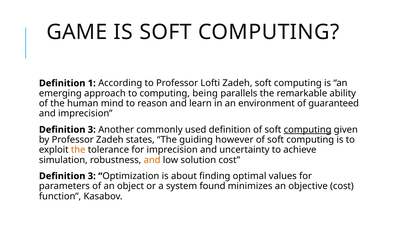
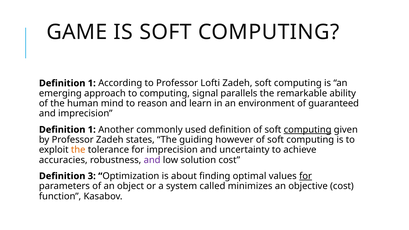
being: being -> signal
3 at (92, 130): 3 -> 1
simulation: simulation -> accuracies
and at (152, 160) colour: orange -> purple
for at (306, 176) underline: none -> present
found: found -> called
